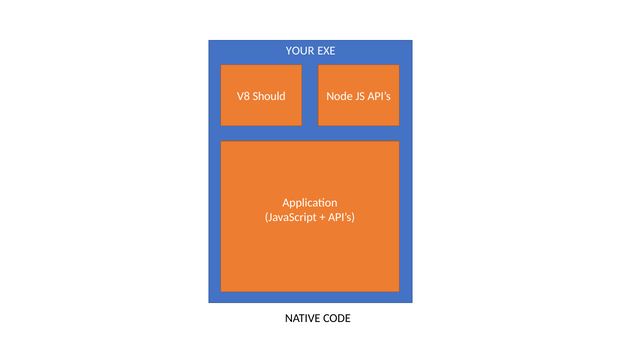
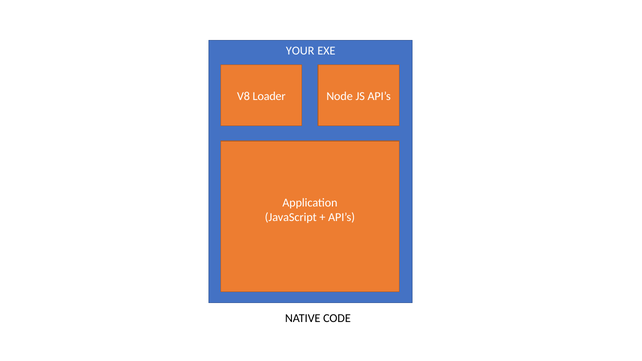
Should: Should -> Loader
